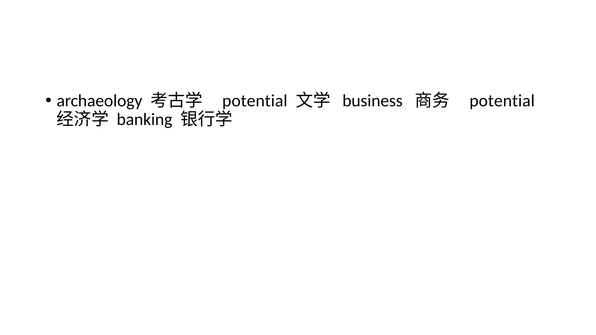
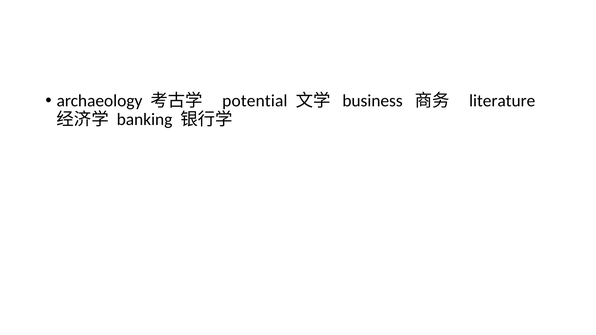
potential at (502, 101): potential -> literature
